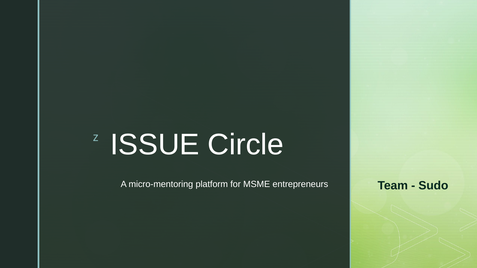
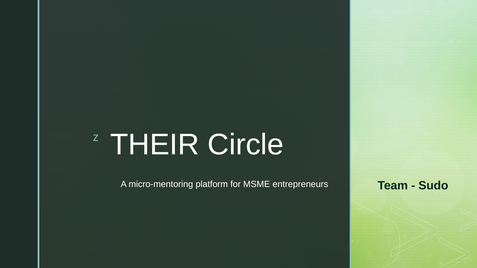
ISSUE: ISSUE -> THEIR
